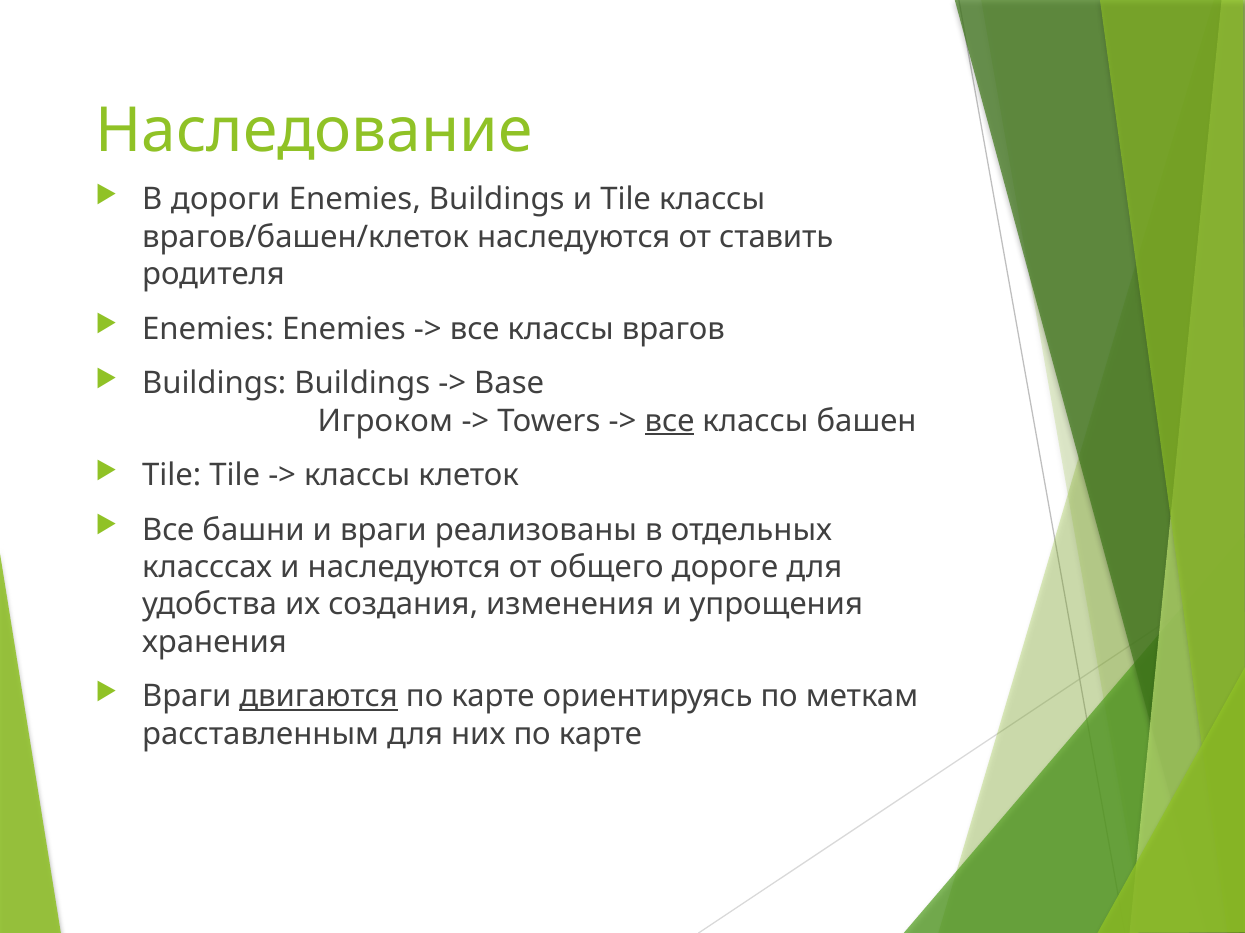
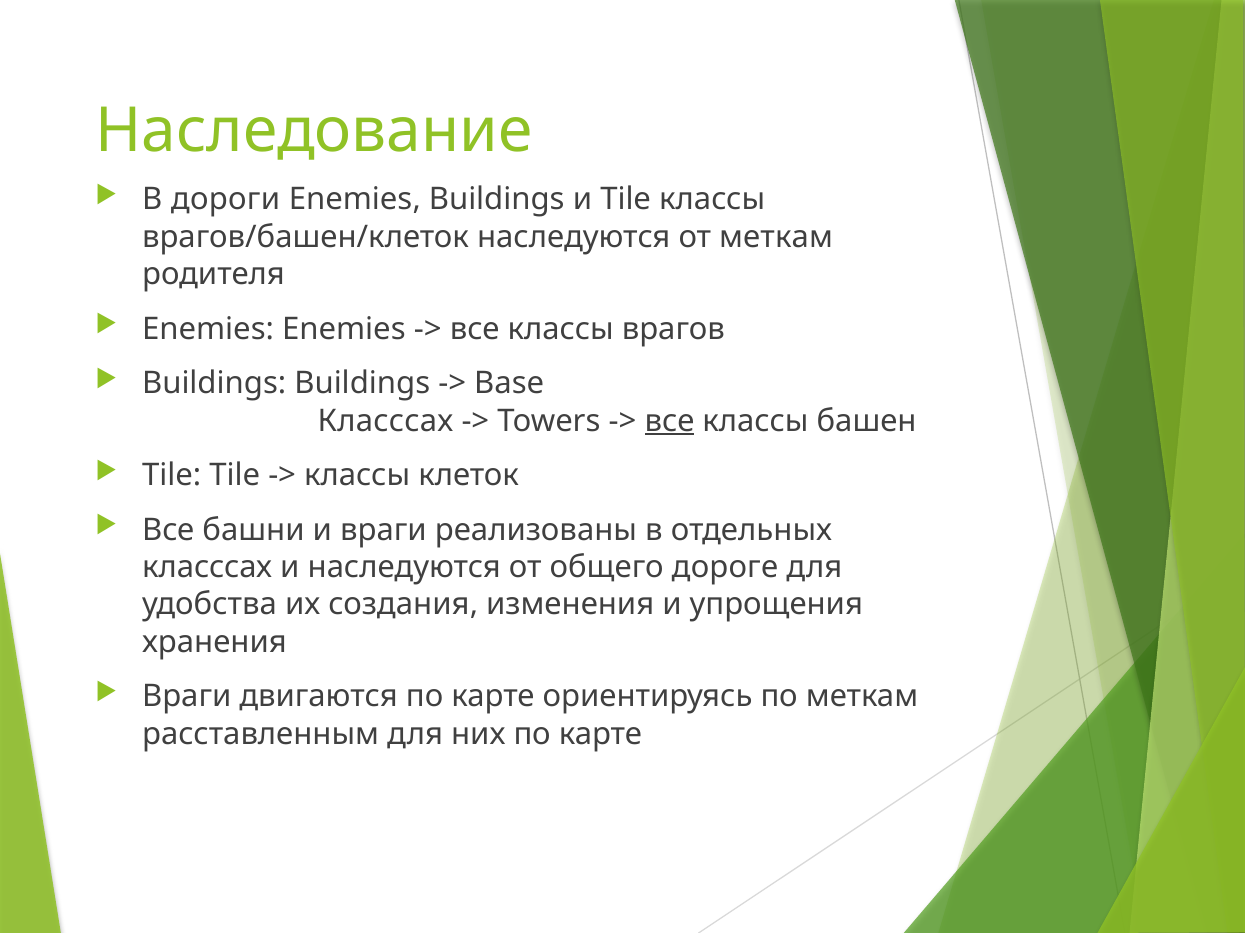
от ставить: ставить -> меткам
Игроком at (385, 421): Игроком -> Класссах
двигаются underline: present -> none
